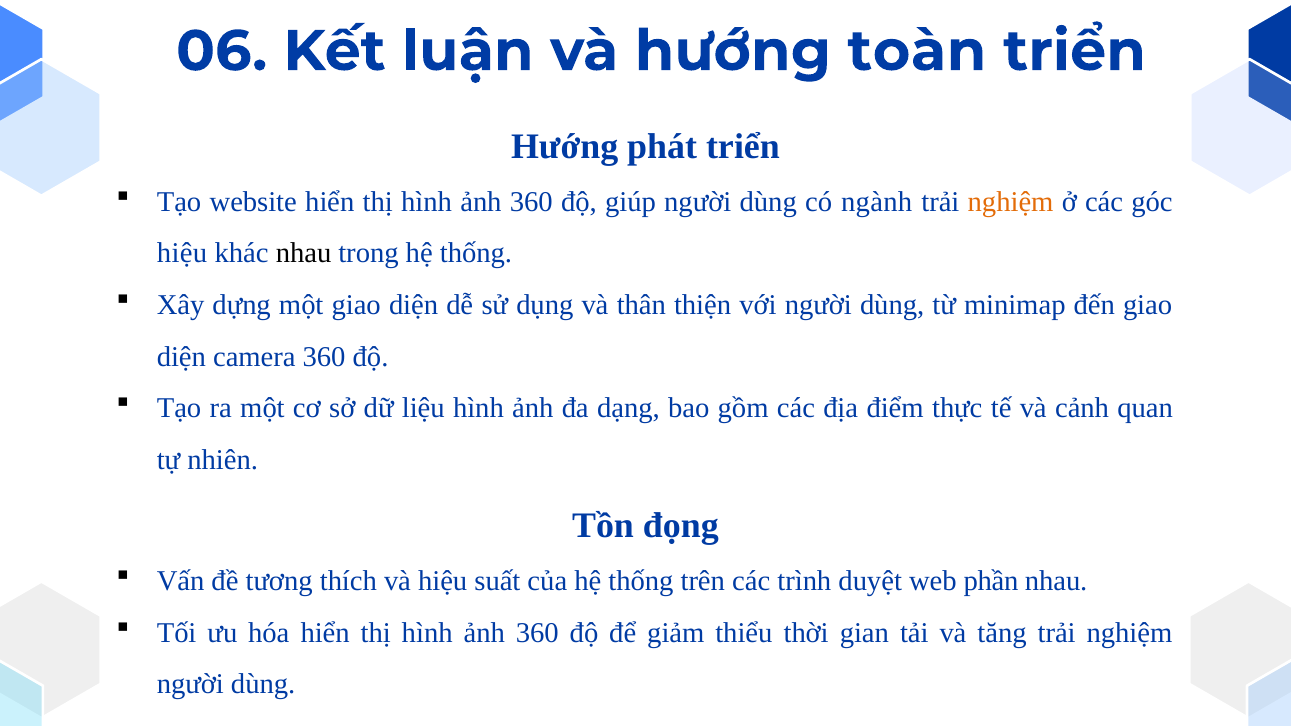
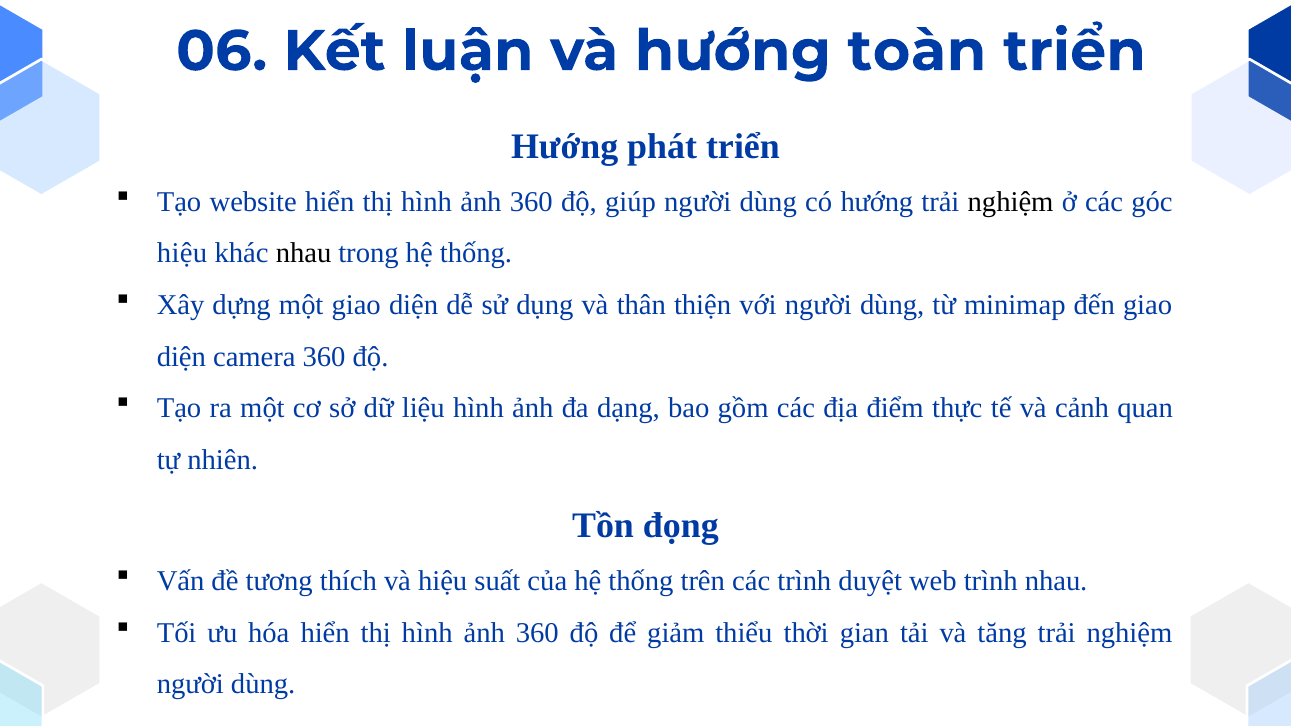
có ngành: ngành -> hướng
nghiệm at (1011, 202) colour: orange -> black
web phần: phần -> trình
